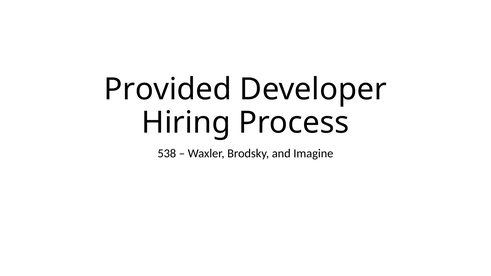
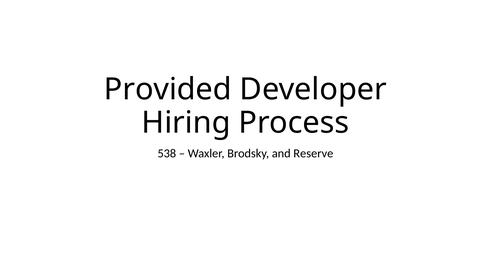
Imagine: Imagine -> Reserve
